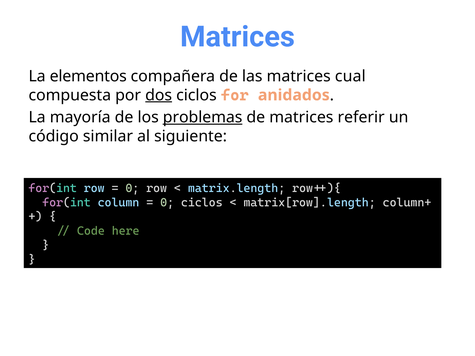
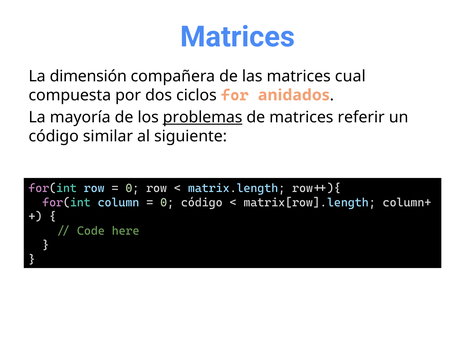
elementos: elementos -> dimensión
dos underline: present -> none
0 ciclos: ciclos -> código
